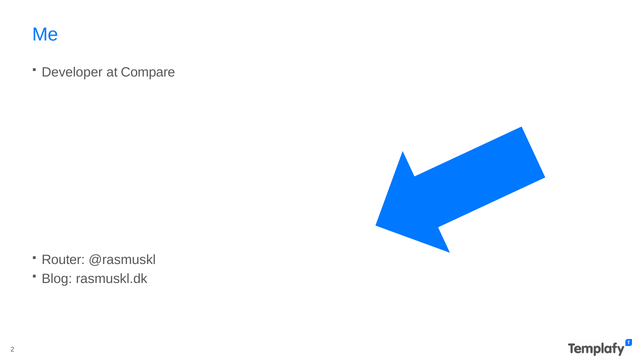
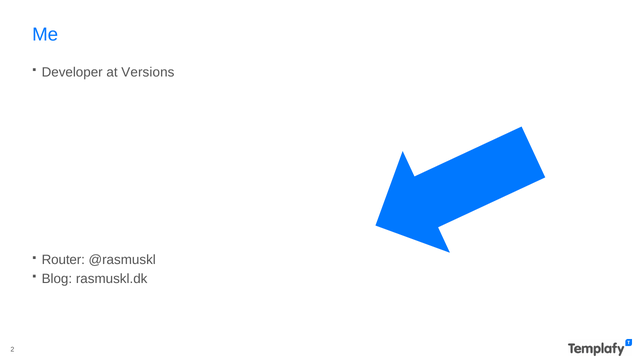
Compare: Compare -> Versions
